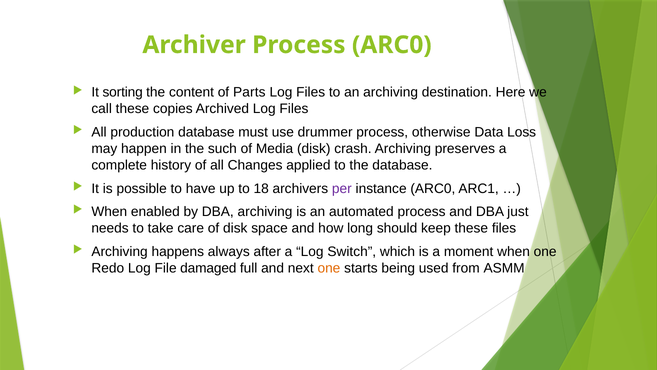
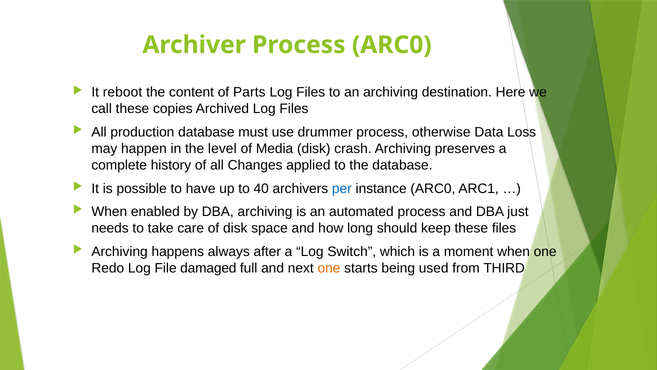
sorting: sorting -> reboot
such: such -> level
18: 18 -> 40
per colour: purple -> blue
ASMM: ASMM -> THIRD
